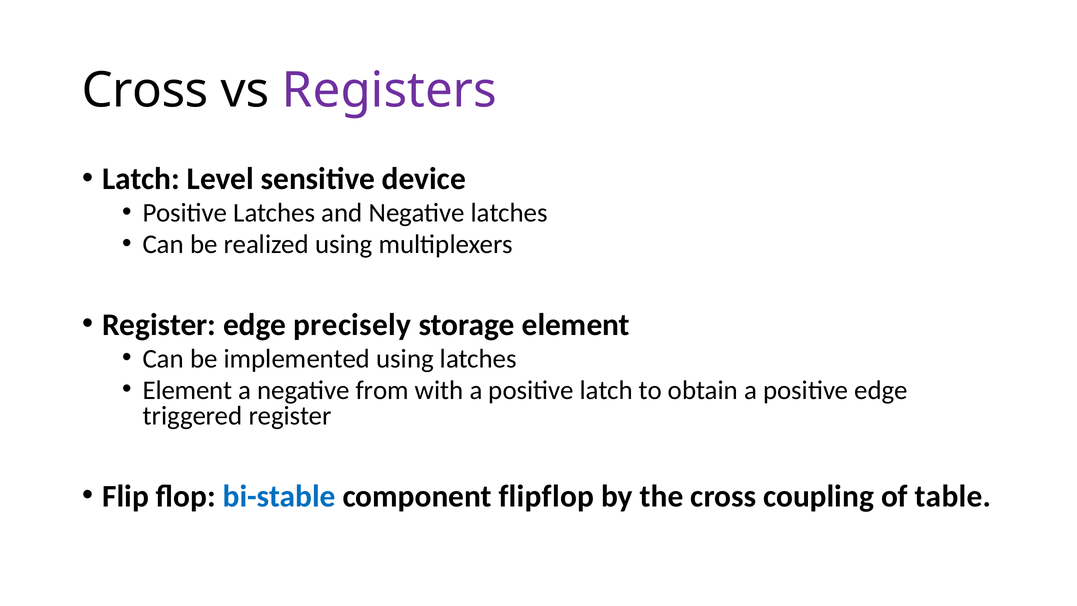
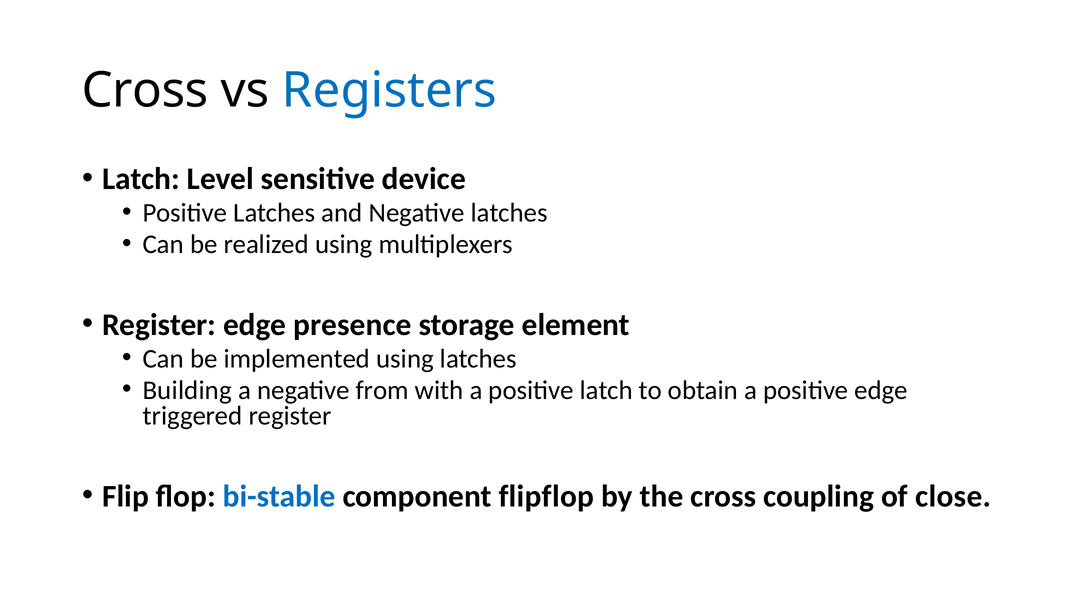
Registers colour: purple -> blue
precisely: precisely -> presence
Element at (187, 390): Element -> Building
table: table -> close
